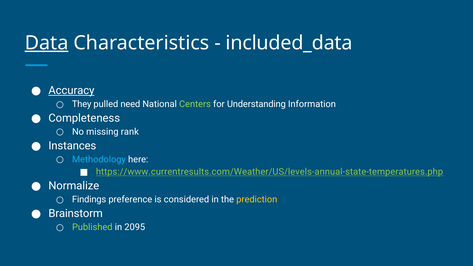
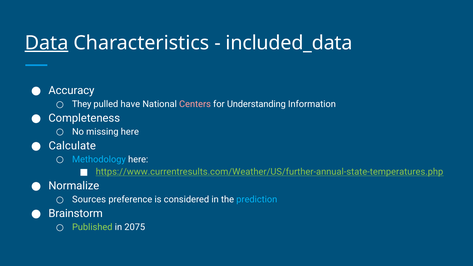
Accuracy underline: present -> none
need: need -> have
Centers colour: light green -> pink
missing rank: rank -> here
Instances: Instances -> Calculate
https://www.currentresults.com/Weather/US/levels-annual-state-temperatures.php: https://www.currentresults.com/Weather/US/levels-annual-state-temperatures.php -> https://www.currentresults.com/Weather/US/further-annual-state-temperatures.php
Findings: Findings -> Sources
prediction colour: yellow -> light blue
2095: 2095 -> 2075
